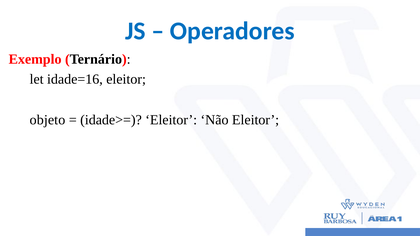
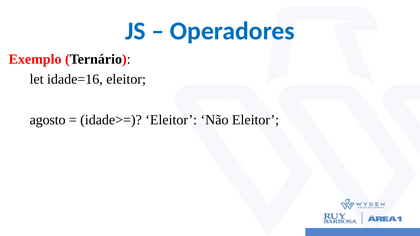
objeto: objeto -> agosto
